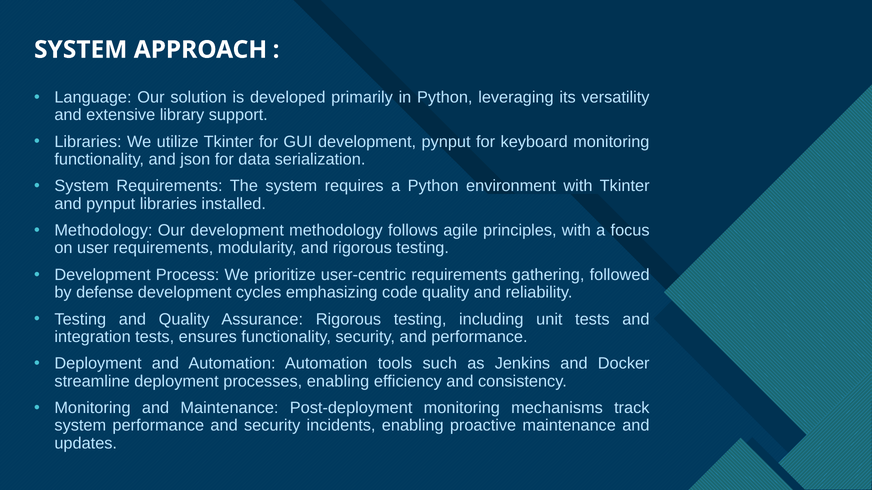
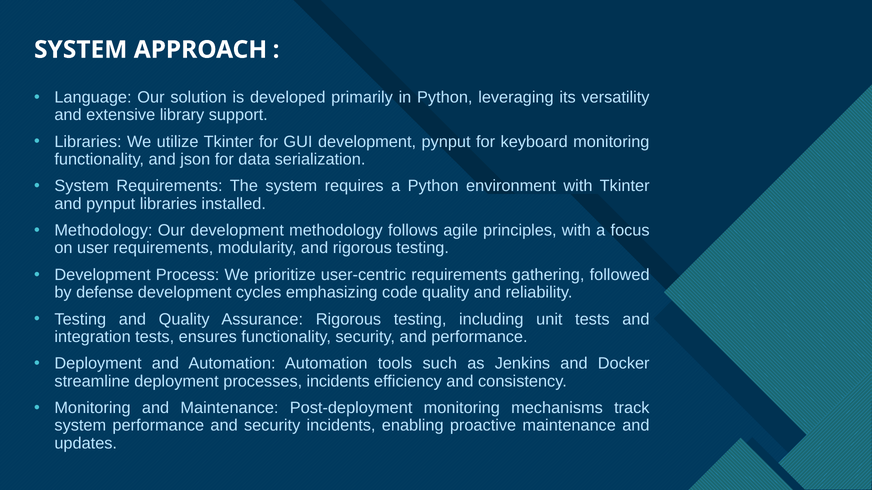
processes enabling: enabling -> incidents
